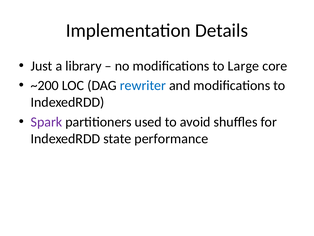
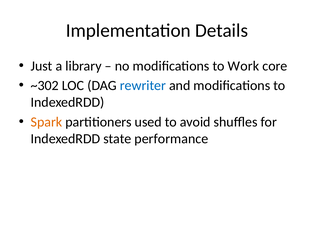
Large: Large -> Work
~200: ~200 -> ~302
Spark colour: purple -> orange
